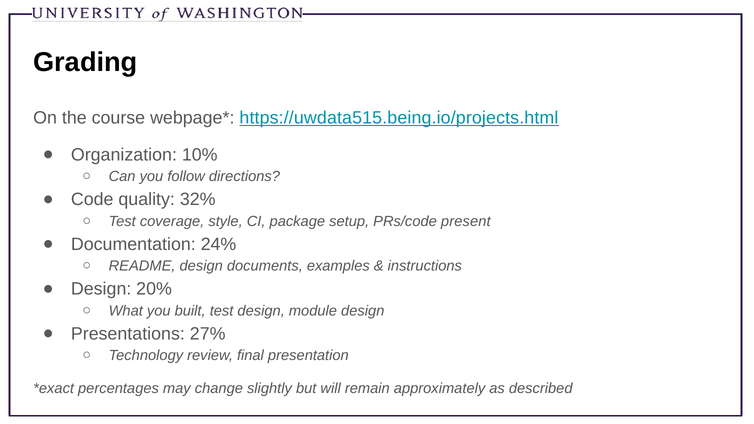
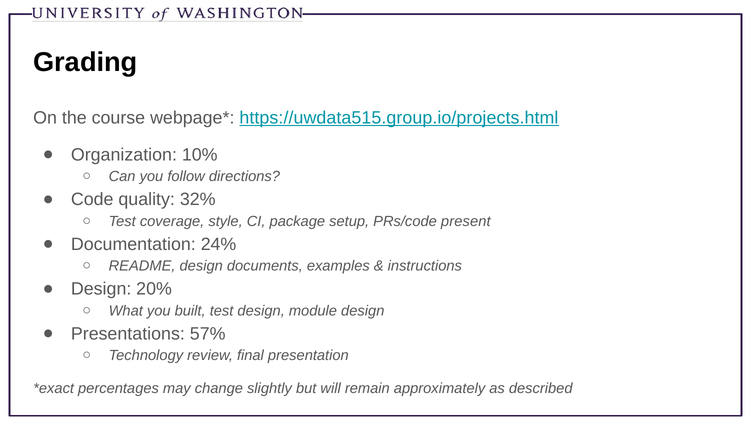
https://uwdata515.being.io/projects.html: https://uwdata515.being.io/projects.html -> https://uwdata515.group.io/projects.html
27%: 27% -> 57%
